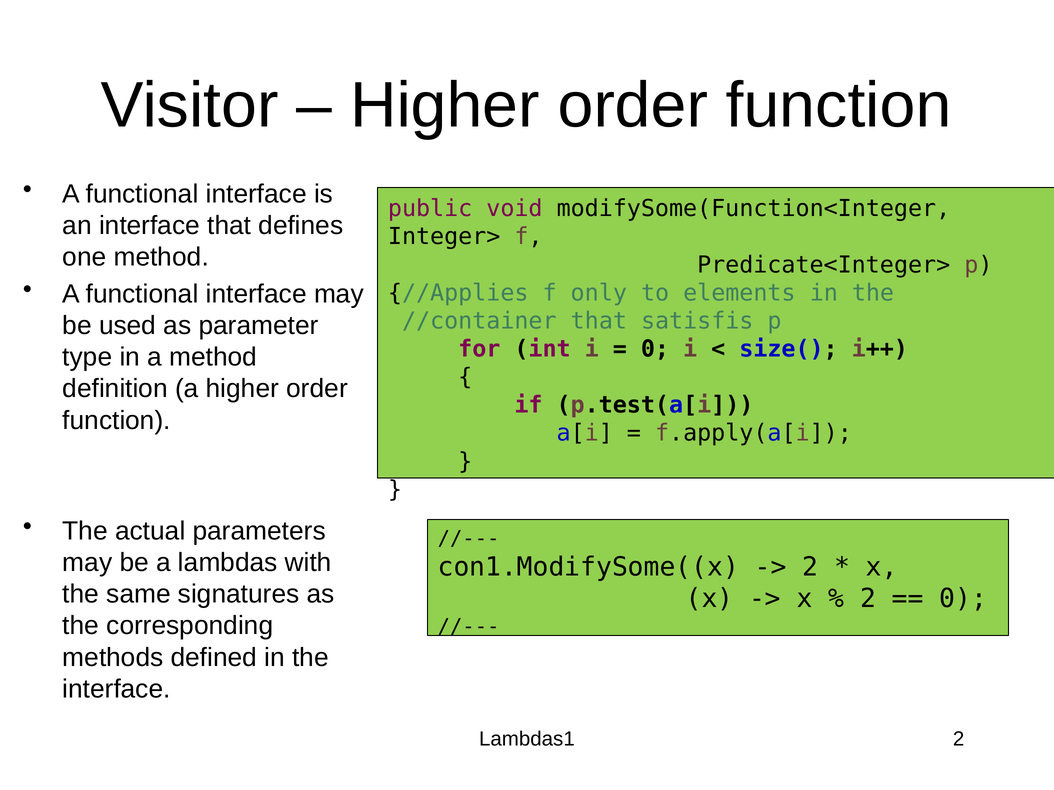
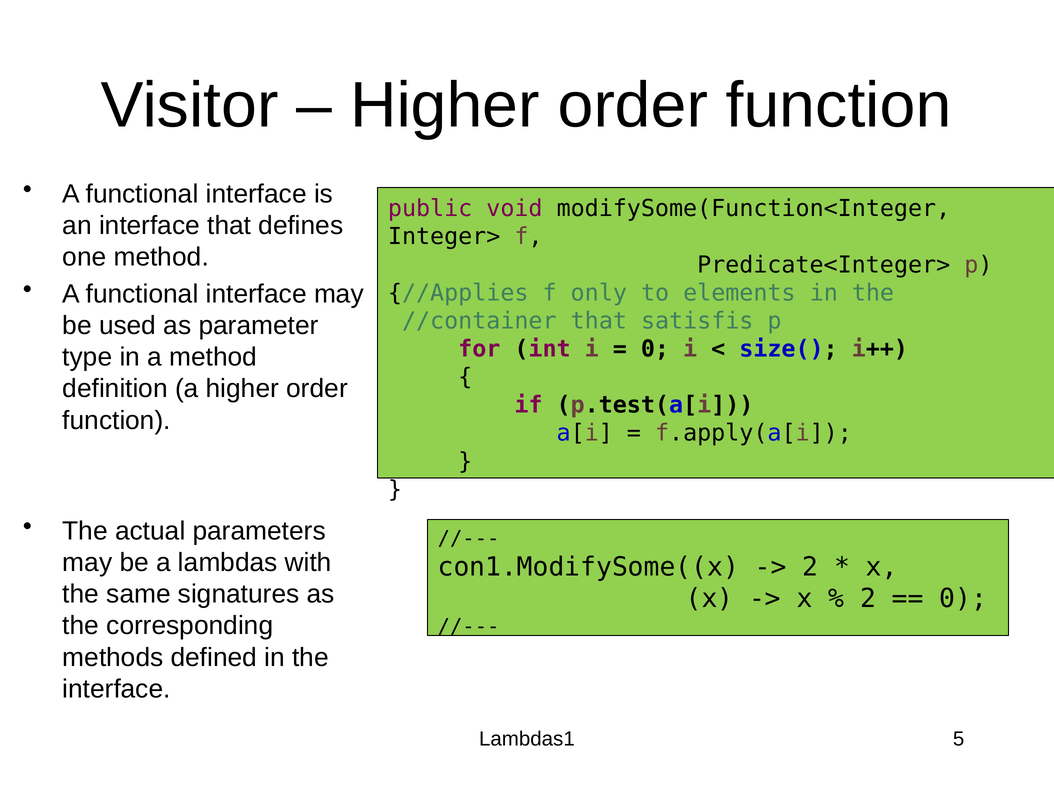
Lambdas1 2: 2 -> 5
